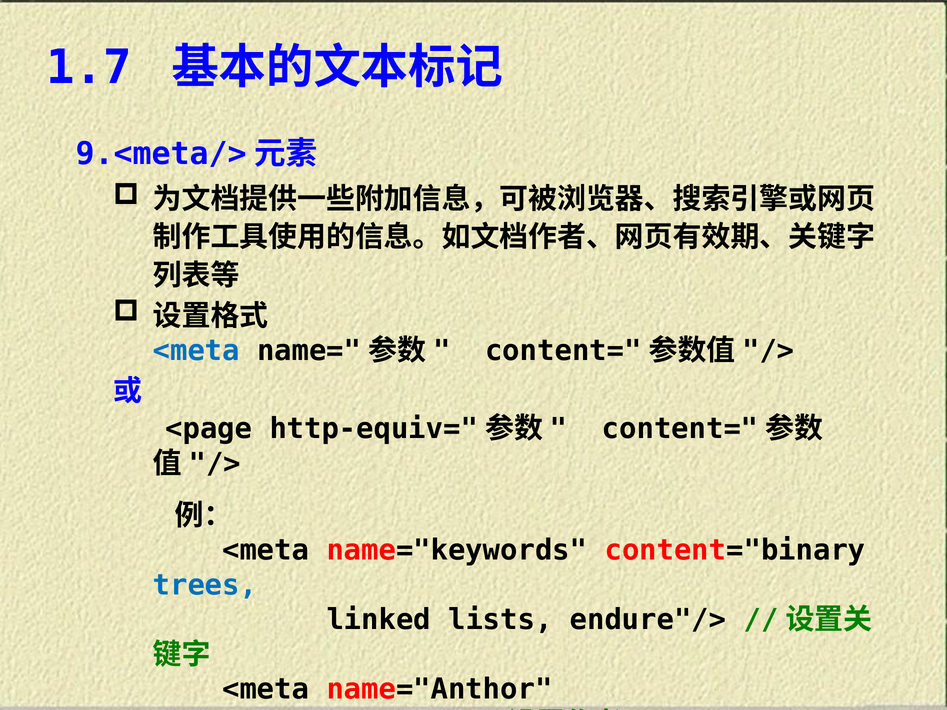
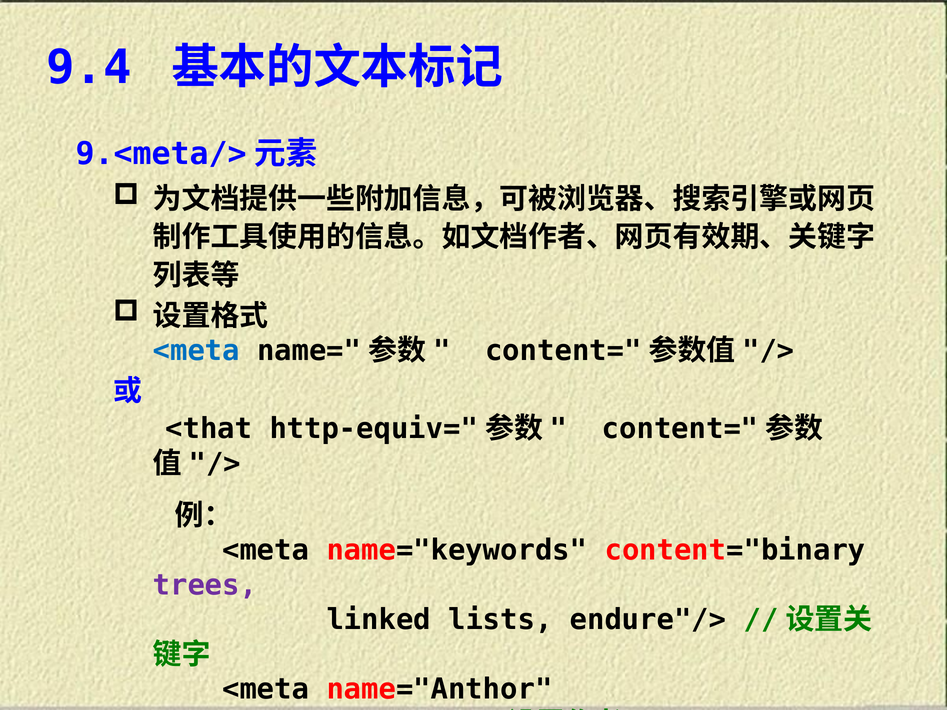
1.7: 1.7 -> 9.4
<page: <page -> <that
trees colour: blue -> purple
